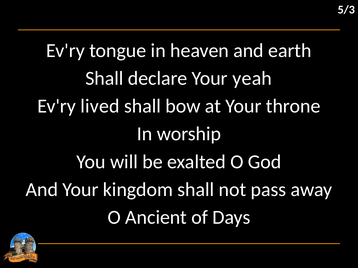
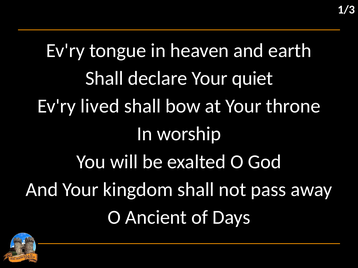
5/3: 5/3 -> 1/3
yeah: yeah -> quiet
